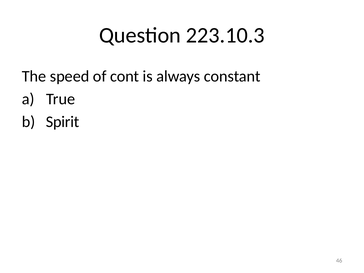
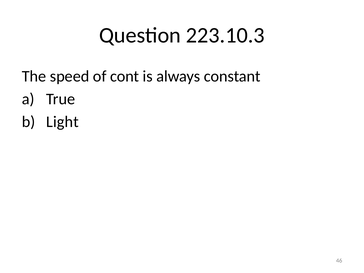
Spirit: Spirit -> Light
